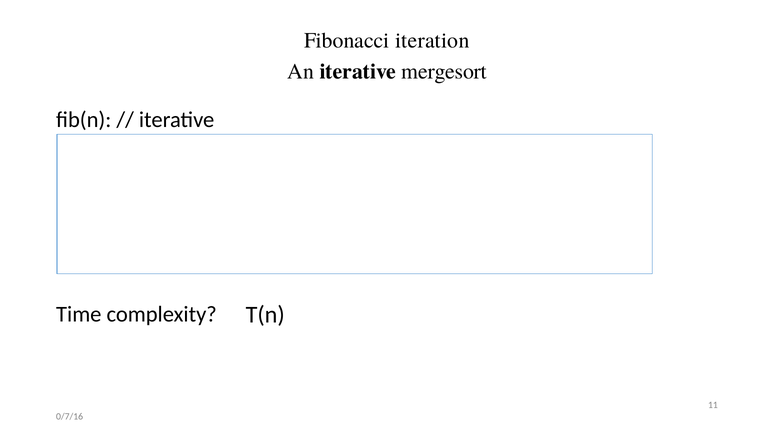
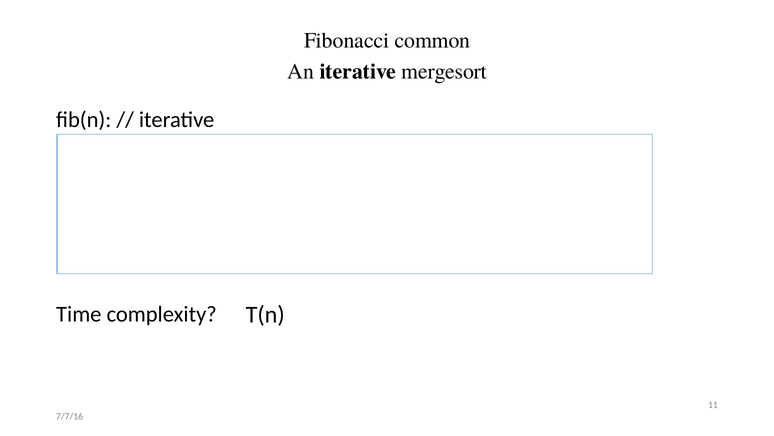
iteration: iteration -> common
0/7/16: 0/7/16 -> 7/7/16
